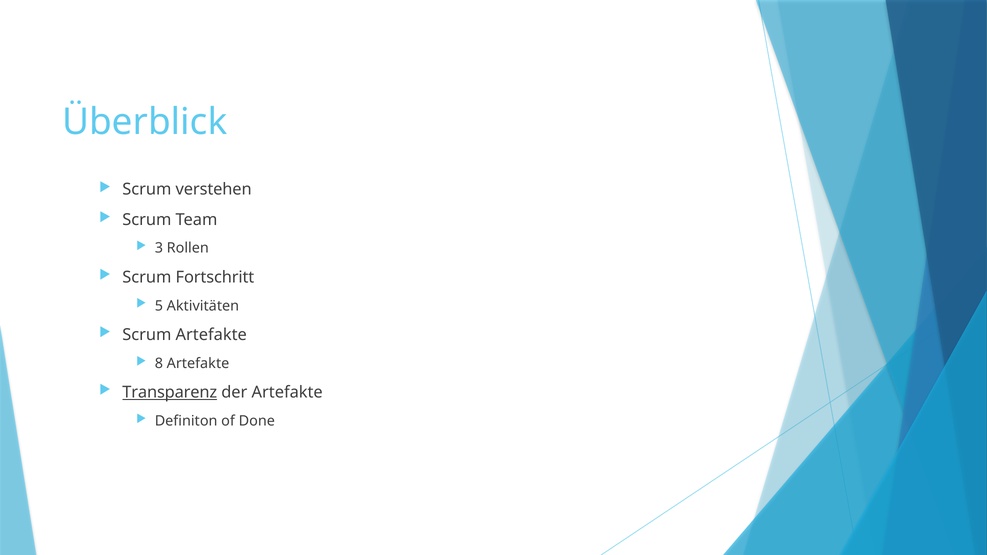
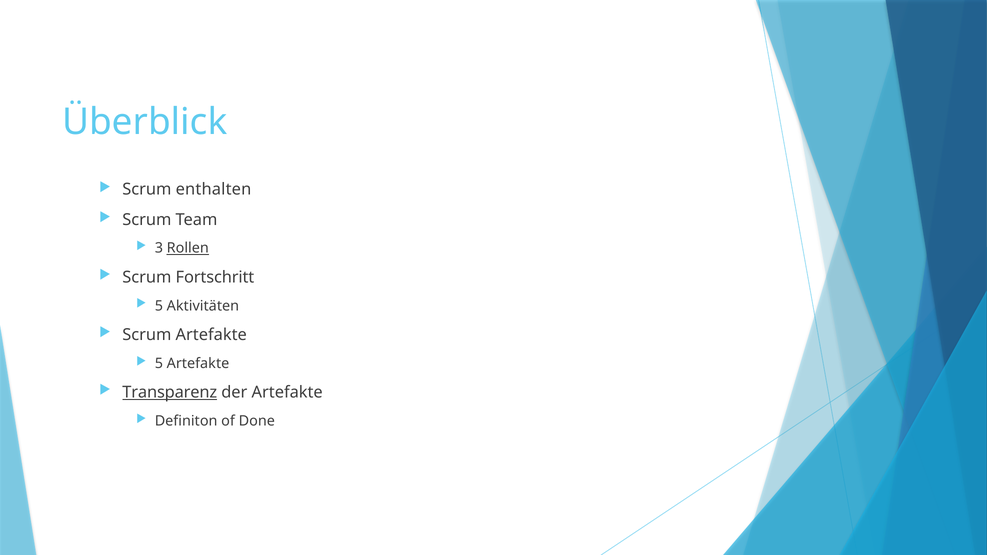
verstehen: verstehen -> enthalten
Rollen underline: none -> present
8 at (159, 363): 8 -> 5
